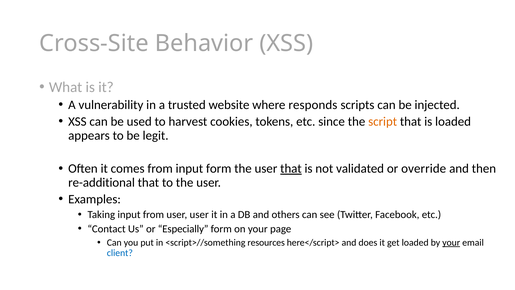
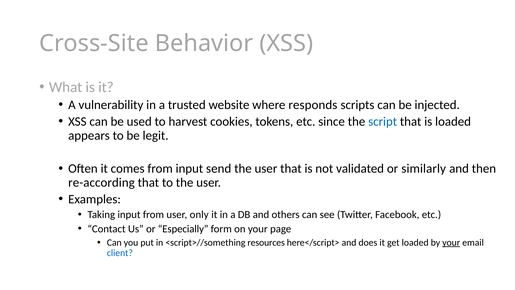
script colour: orange -> blue
input form: form -> send
that at (291, 168) underline: present -> none
override: override -> similarly
re-additional: re-additional -> re-according
user user: user -> only
